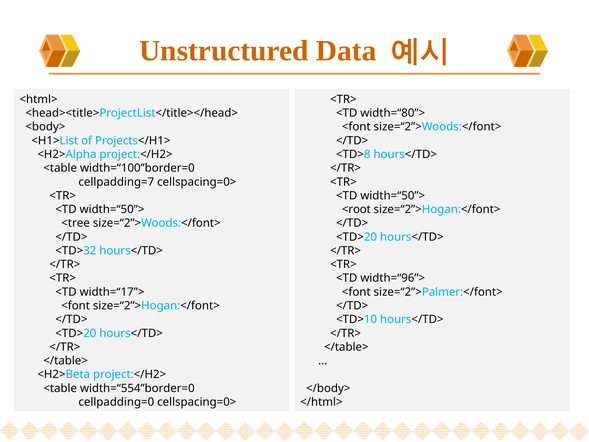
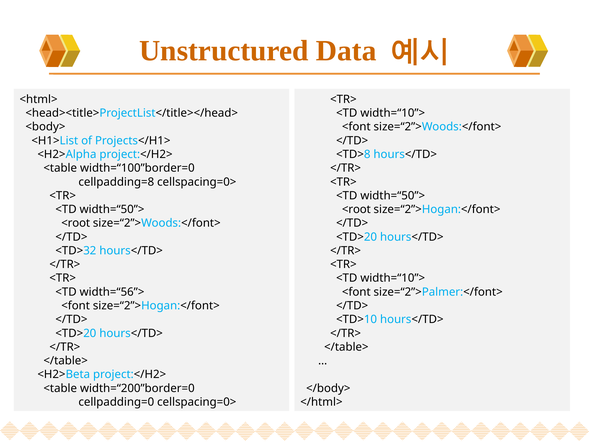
width=“80”> at (393, 113): width=“80”> -> width=“10”>
cellpadding=7: cellpadding=7 -> cellpadding=8
<tree at (76, 223): <tree -> <root
width=“96”> at (393, 278): width=“96”> -> width=“10”>
width=“17”>: width=“17”> -> width=“56”>
width=“554”border=0: width=“554”border=0 -> width=“200”border=0
